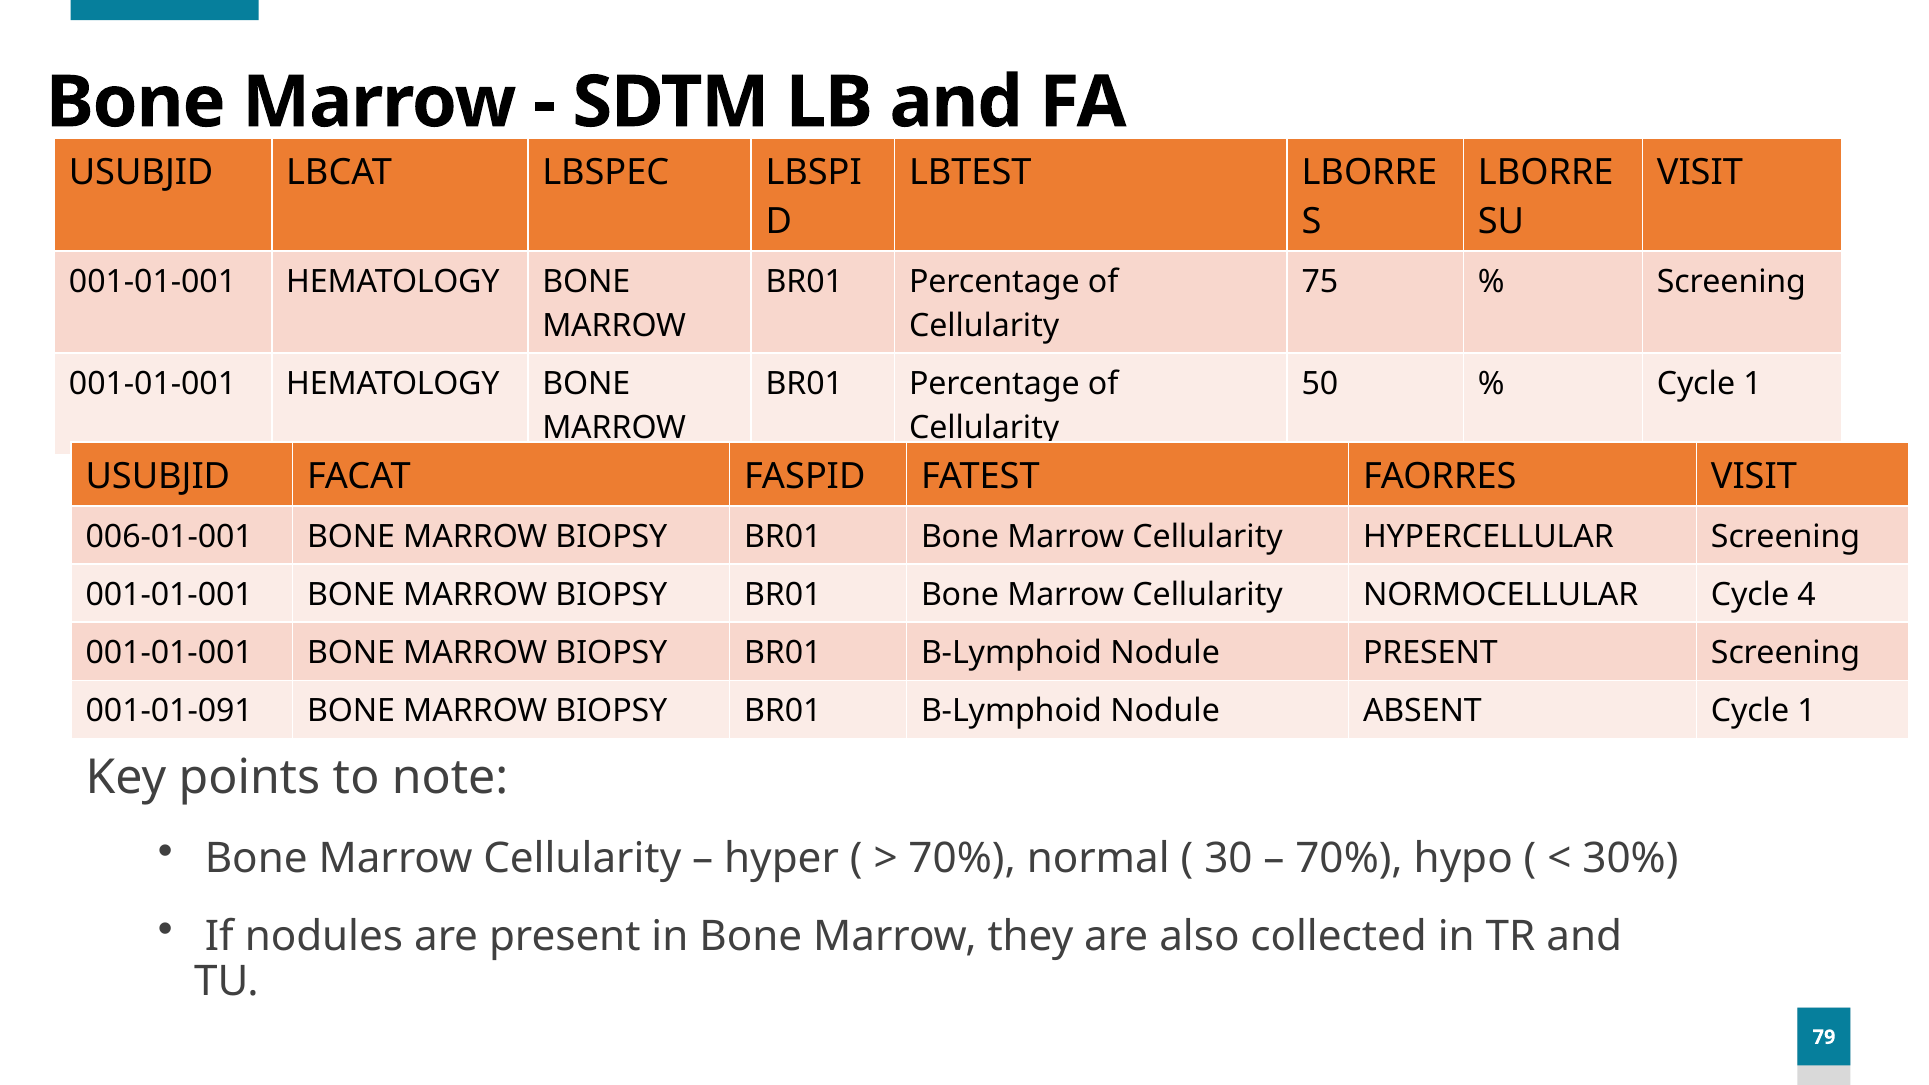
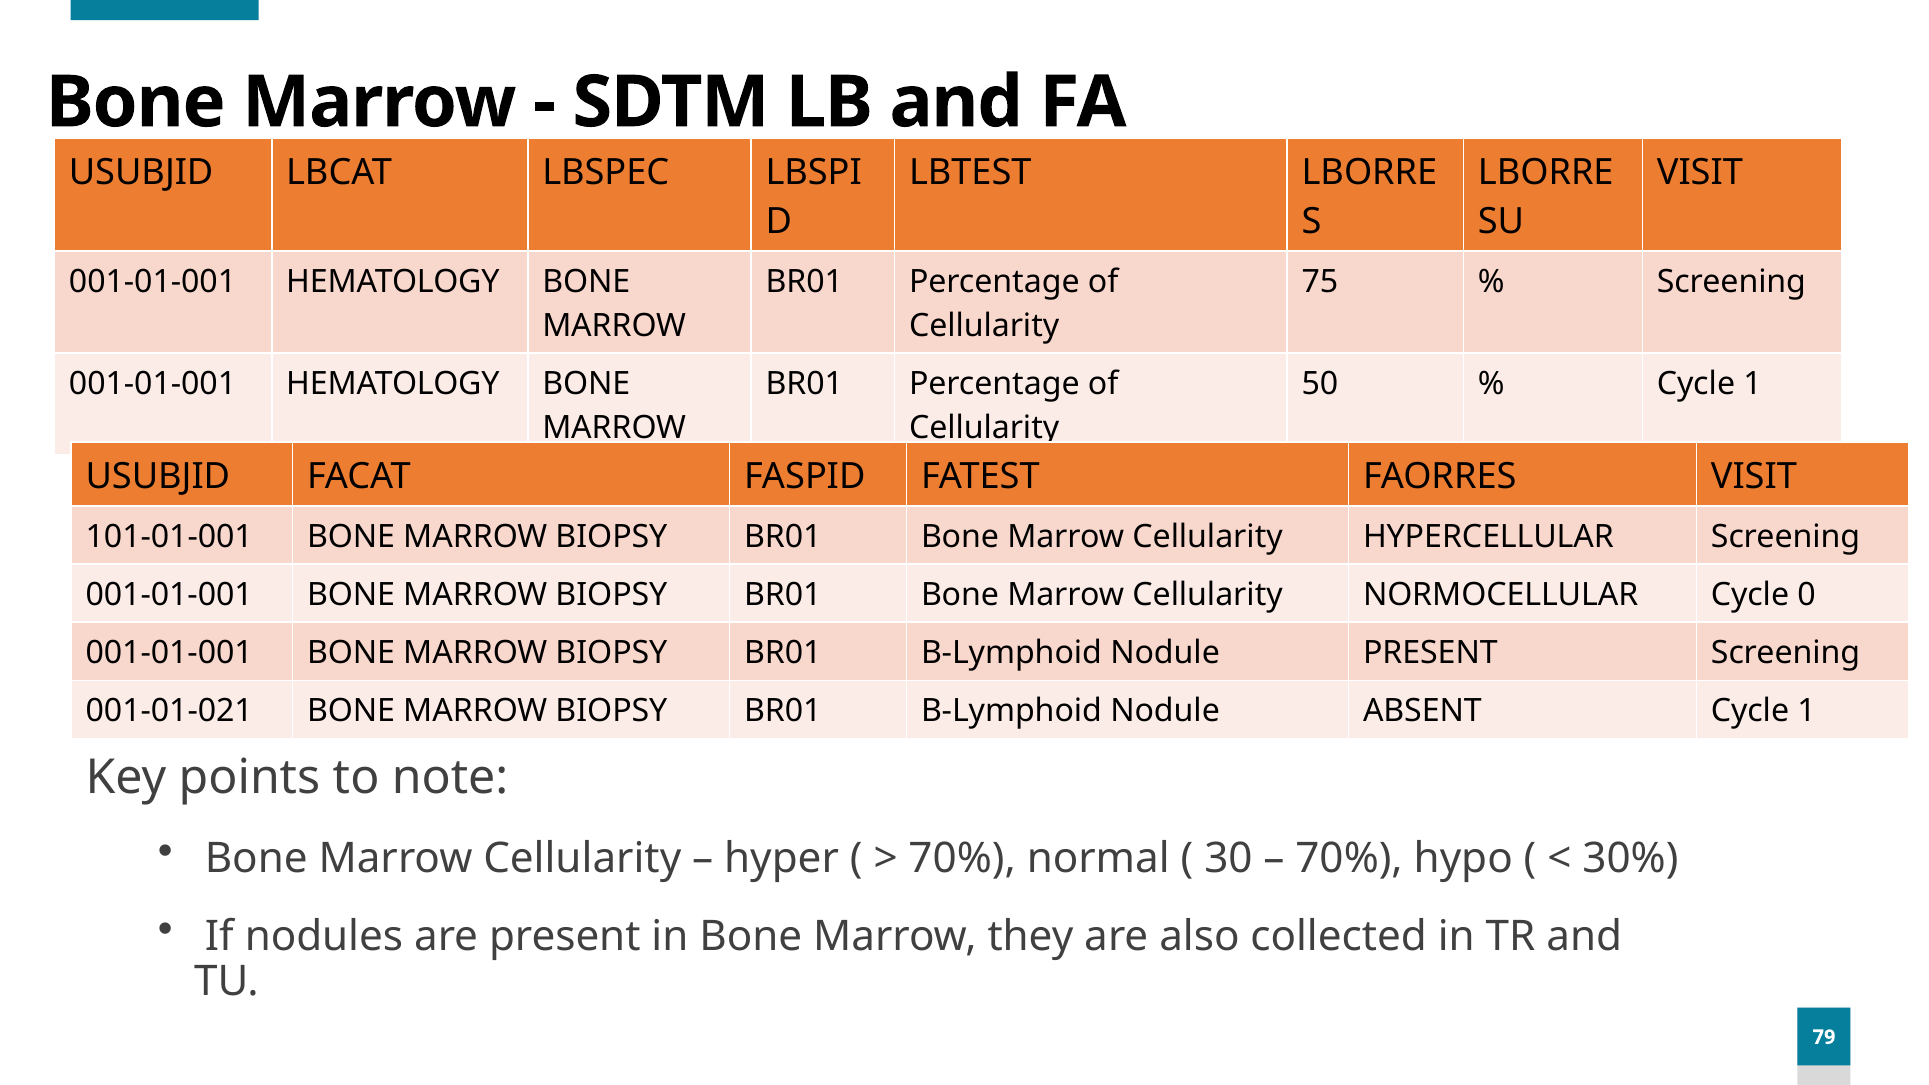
006-01-001: 006-01-001 -> 101-01-001
4: 4 -> 0
001-01-091: 001-01-091 -> 001-01-021
